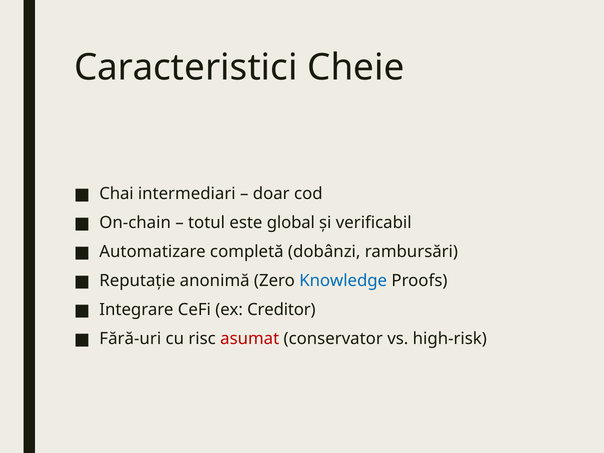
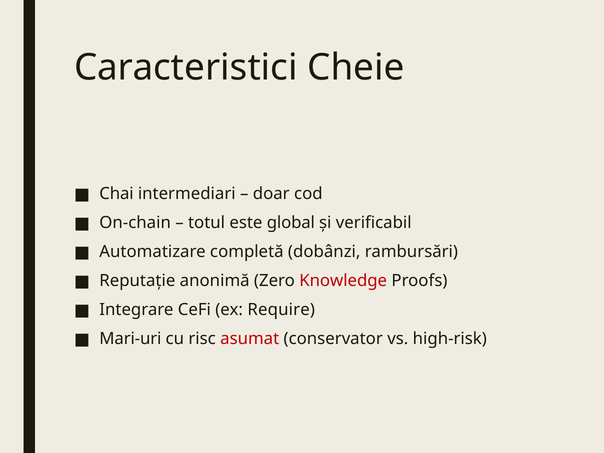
Knowledge colour: blue -> red
Creditor: Creditor -> Require
Fără-uri: Fără-uri -> Mari-uri
